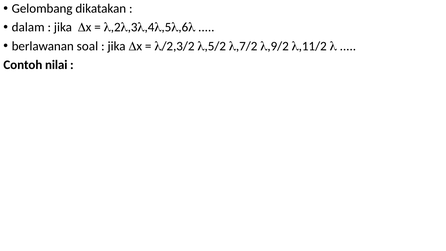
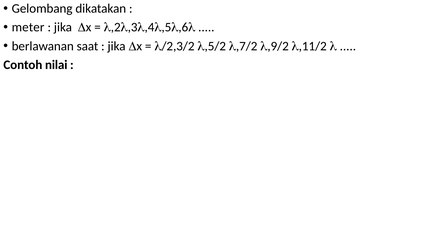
dalam: dalam -> meter
soal: soal -> saat
